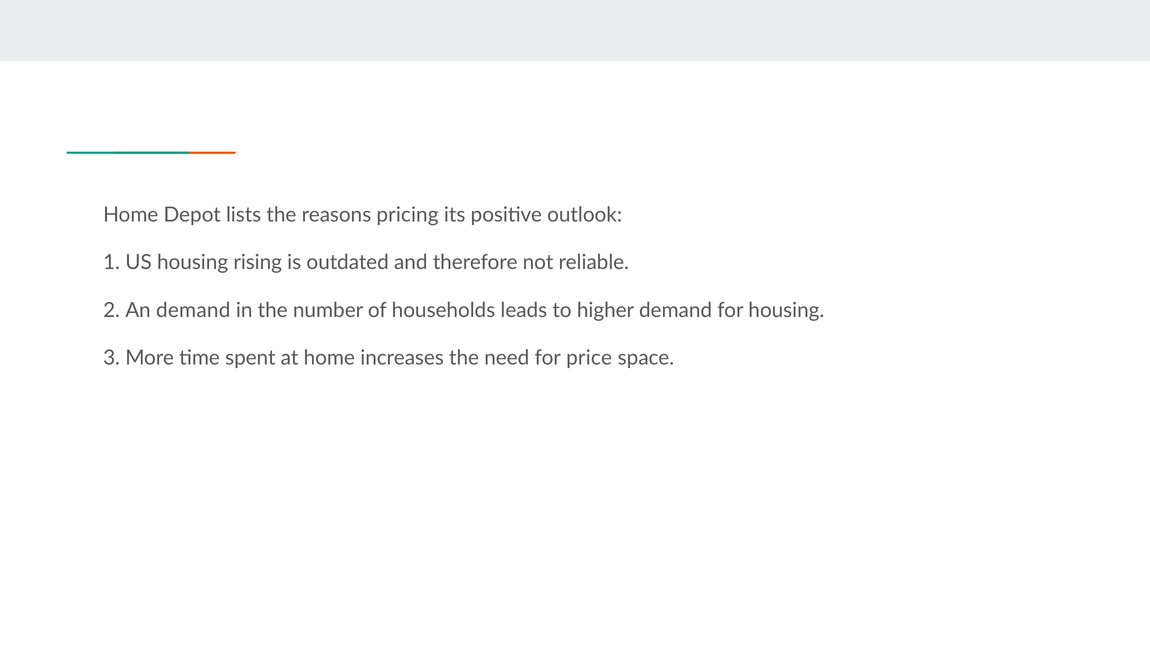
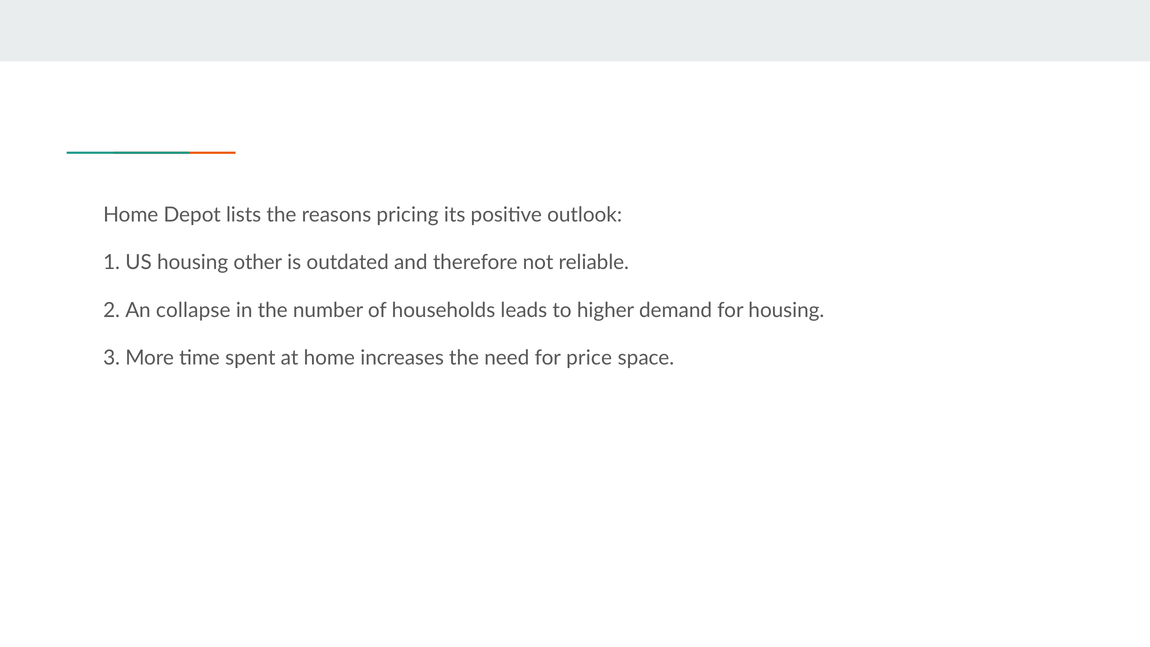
rising: rising -> other
An demand: demand -> collapse
